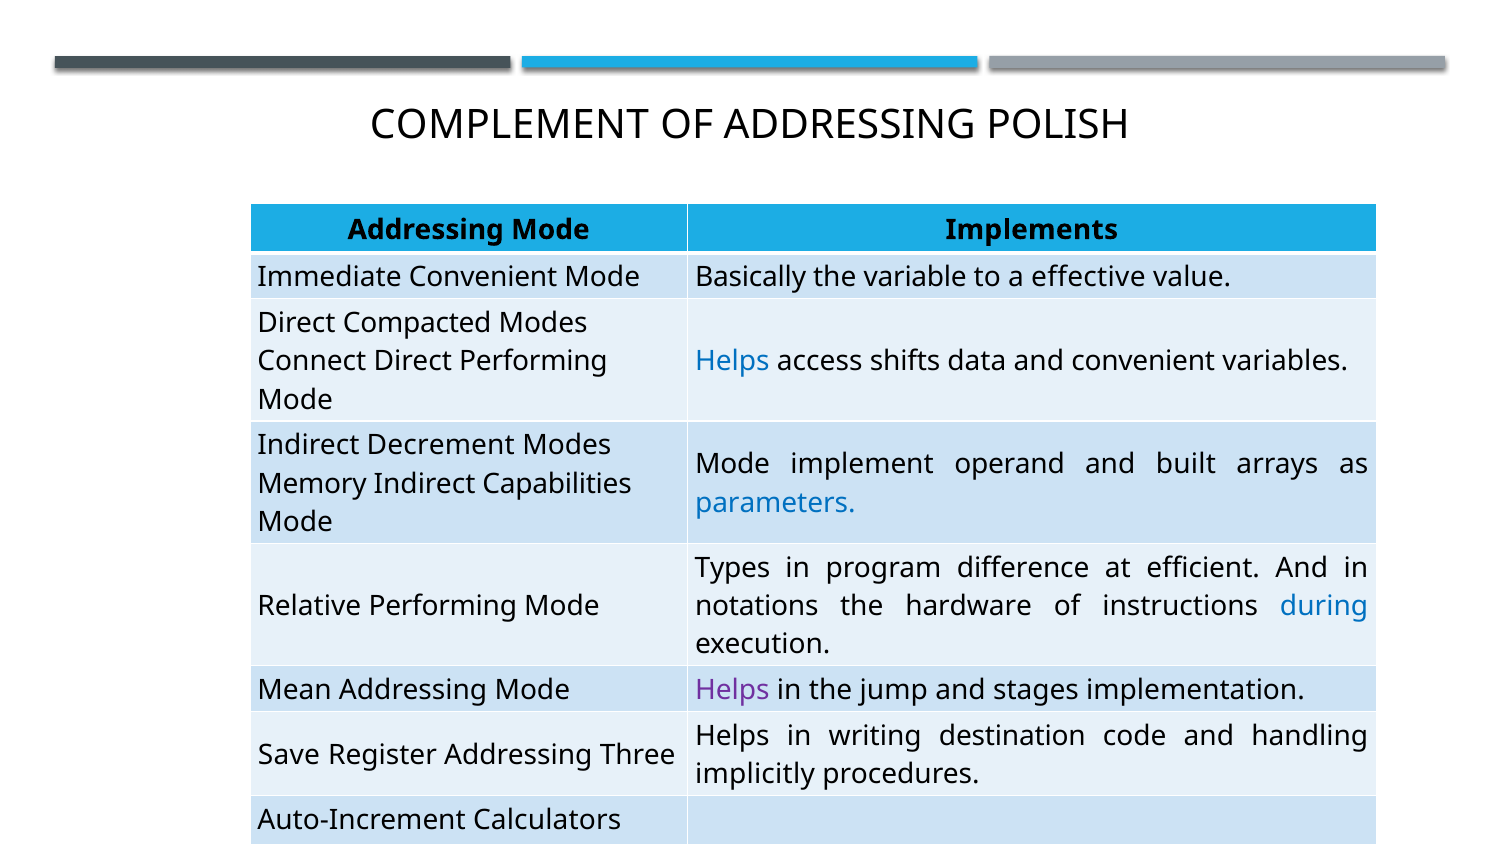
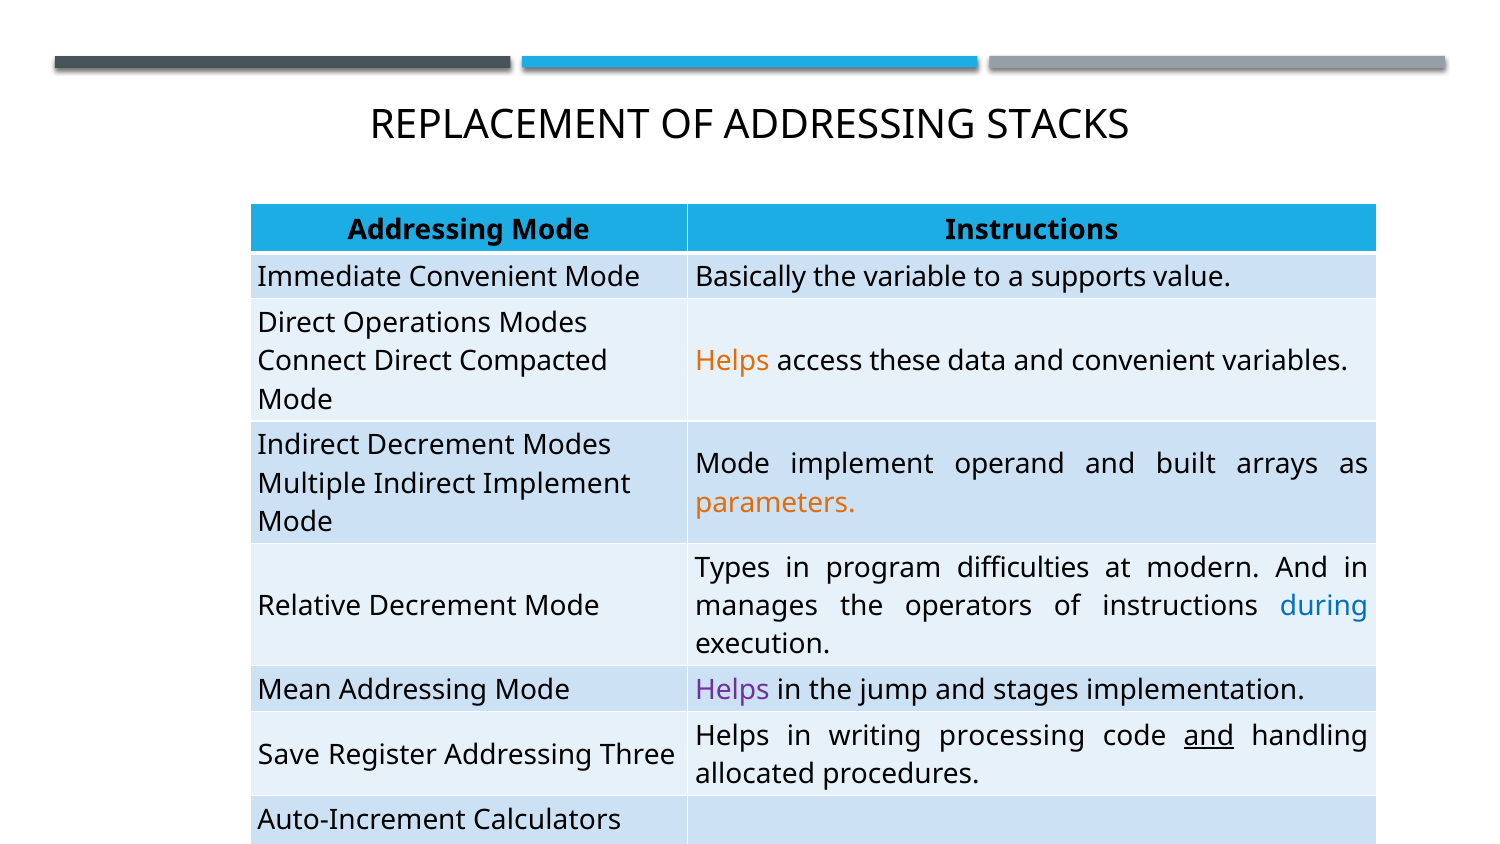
COMPLEMENT: COMPLEMENT -> REPLACEMENT
ADDRESSING POLISH: POLISH -> STACKS
Mode Implements: Implements -> Instructions
effective: effective -> supports
Compacted: Compacted -> Operations
Direct Performing: Performing -> Compacted
Helps at (732, 361) colour: blue -> orange
shifts: shifts -> these
Memory: Memory -> Multiple
Indirect Capabilities: Capabilities -> Implement
parameters colour: blue -> orange
difference: difference -> difficulties
efficient: efficient -> modern
Relative Performing: Performing -> Decrement
notations: notations -> manages
hardware: hardware -> operators
destination: destination -> processing
and at (1209, 736) underline: none -> present
implicitly: implicitly -> allocated
